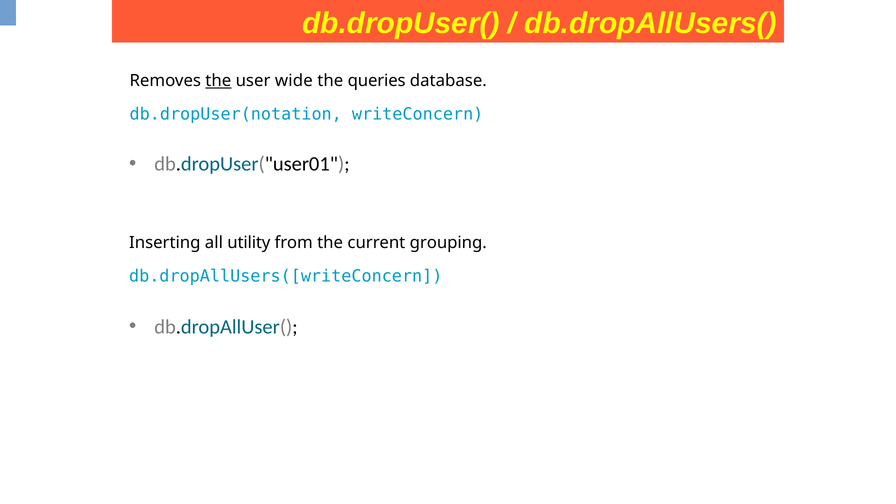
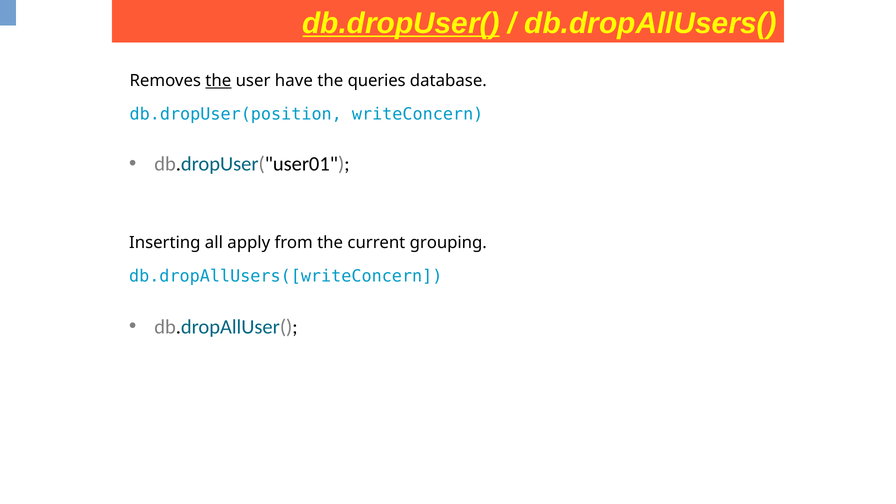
db.dropUser( underline: none -> present
wide: wide -> have
db.dropUser(notation: db.dropUser(notation -> db.dropUser(position
utility: utility -> apply
